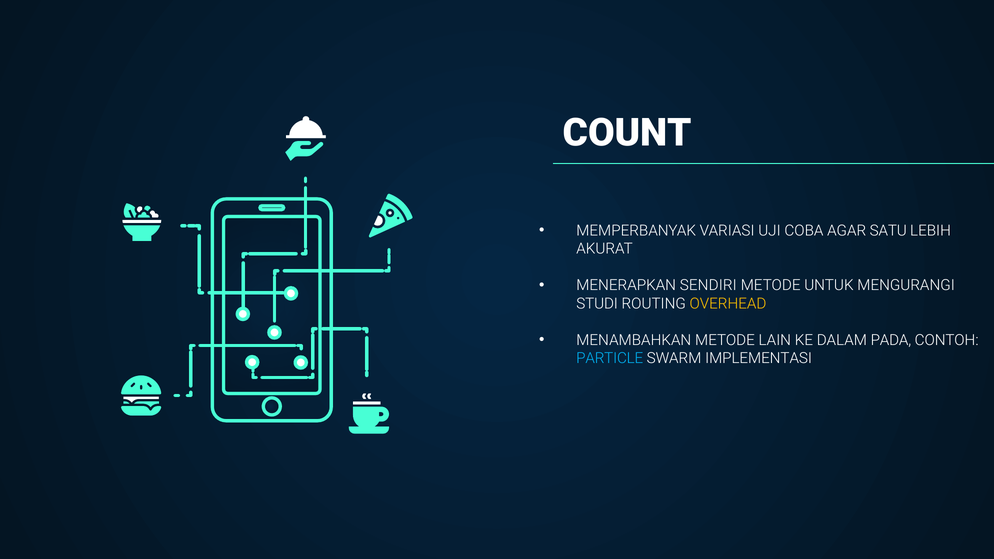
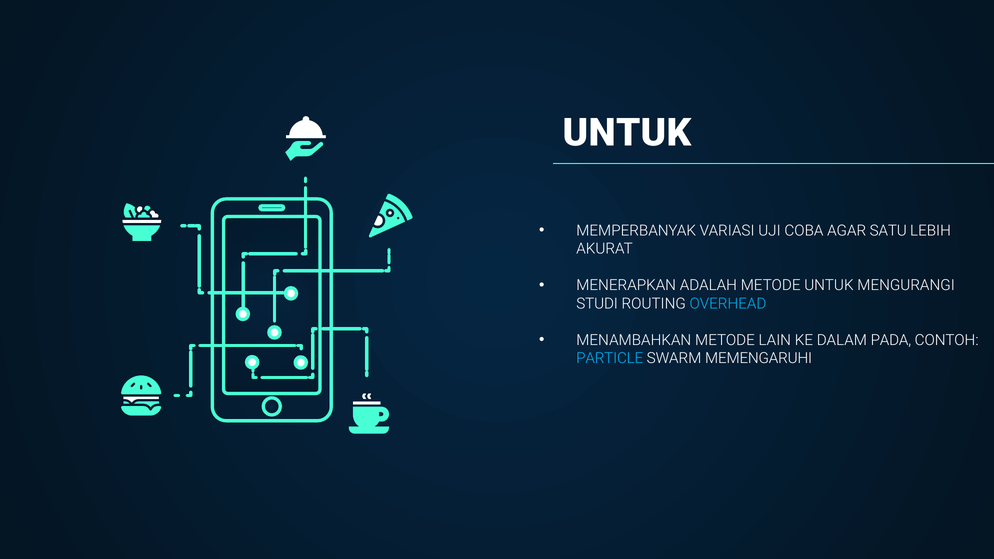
COUNT at (627, 133): COUNT -> UNTUK
SENDIRI: SENDIRI -> ADALAH
OVERHEAD colour: yellow -> light blue
IMPLEMENTASI: IMPLEMENTASI -> MEMENGARUHI
